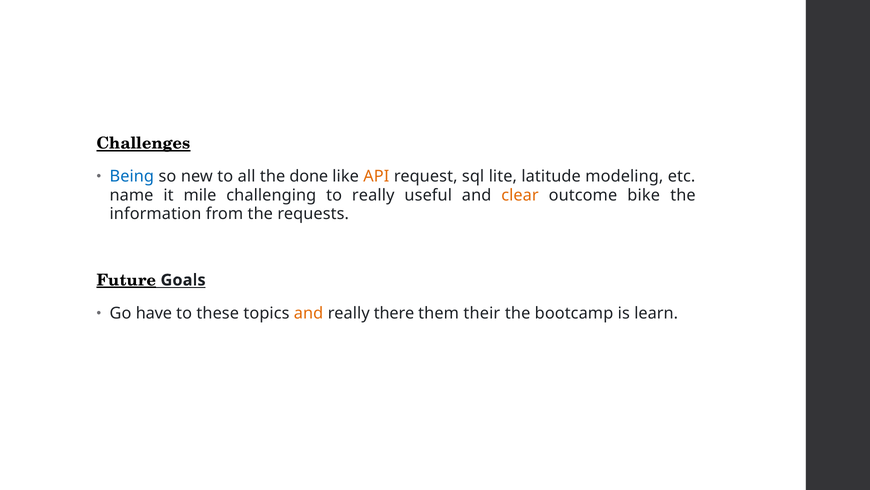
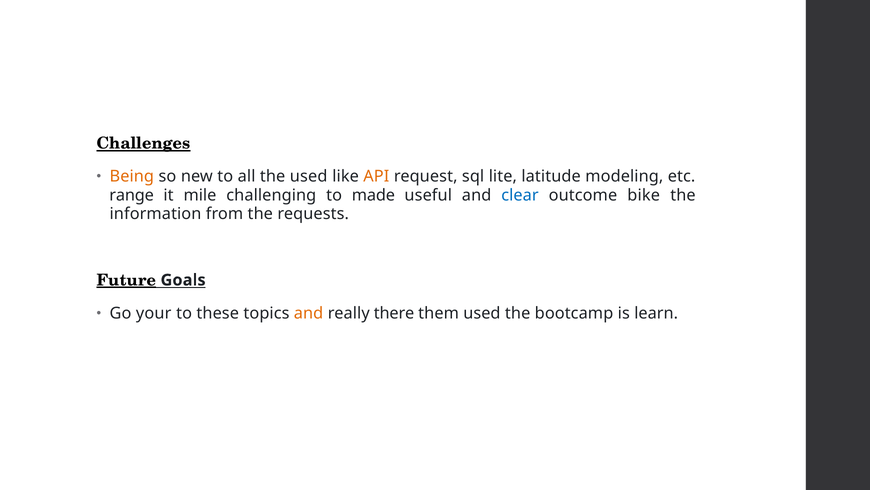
Being colour: blue -> orange
the done: done -> used
name: name -> range
to really: really -> made
clear colour: orange -> blue
have: have -> your
them their: their -> used
